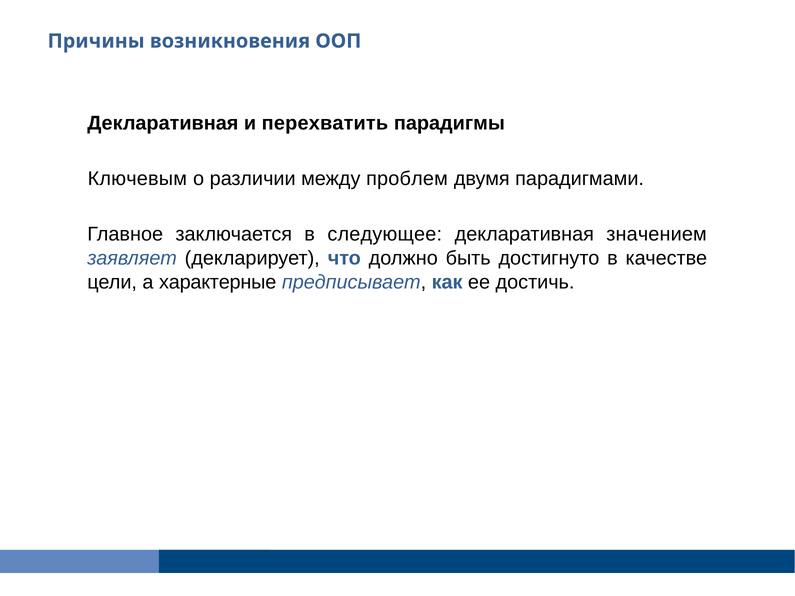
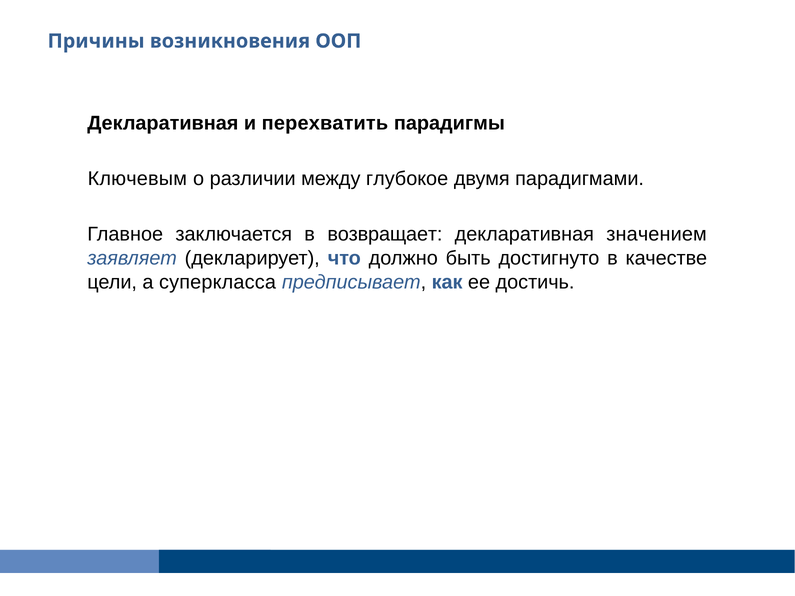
проблем: проблем -> глубокое
следующее: следующее -> возвращает
характерные: характерные -> суперкласса
